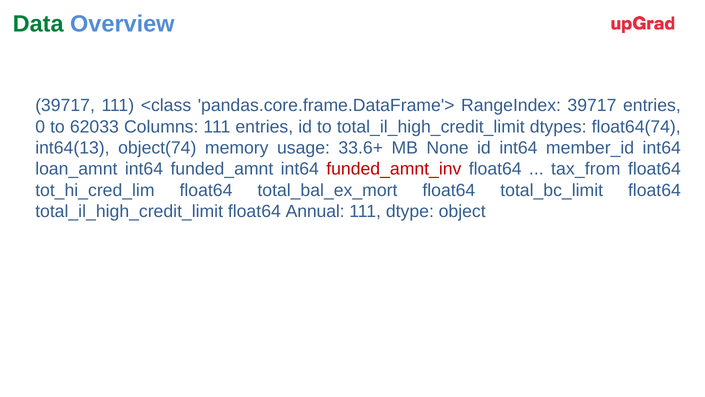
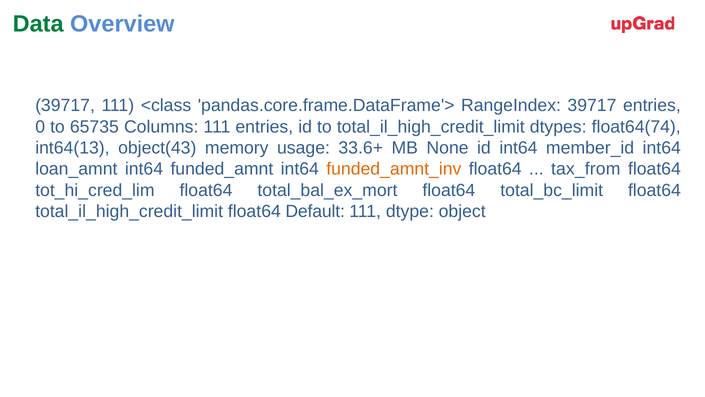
62033: 62033 -> 65735
object(74: object(74 -> object(43
funded_amnt_inv colour: red -> orange
Annual: Annual -> Default
